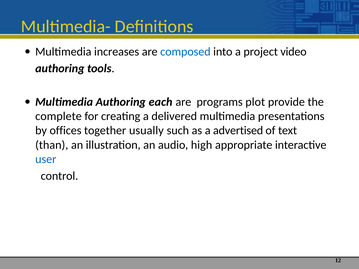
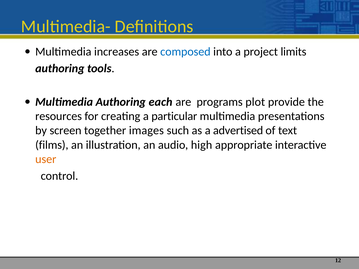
video: video -> limits
complete: complete -> resources
delivered: delivered -> particular
offices: offices -> screen
usually: usually -> images
than: than -> films
user colour: blue -> orange
